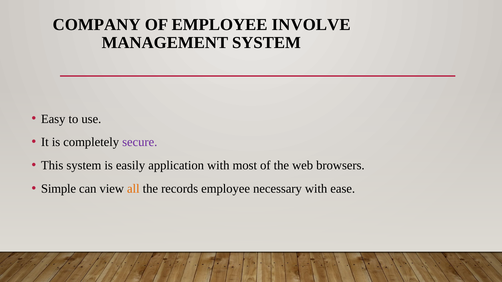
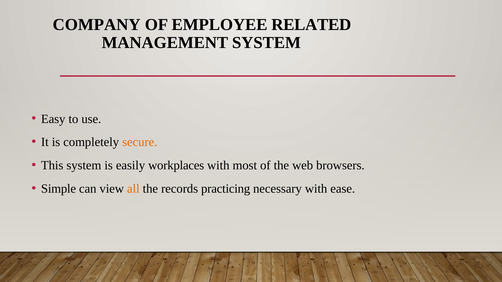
INVOLVE: INVOLVE -> RELATED
secure colour: purple -> orange
application: application -> workplaces
records employee: employee -> practicing
